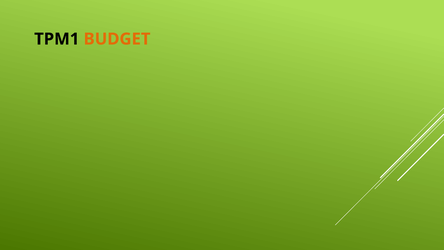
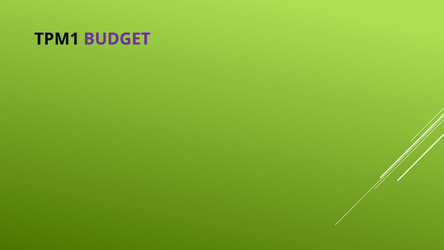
BUDGET colour: orange -> purple
